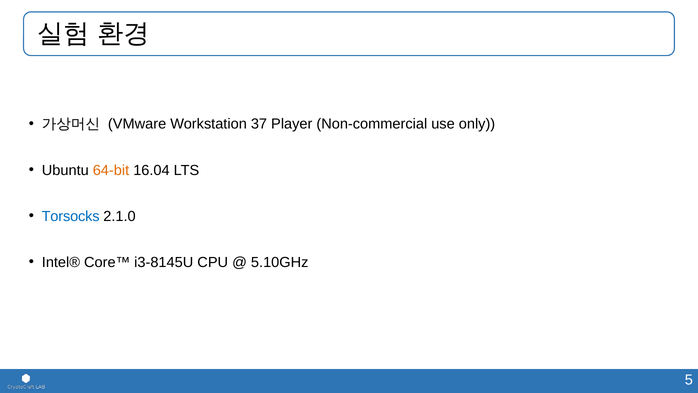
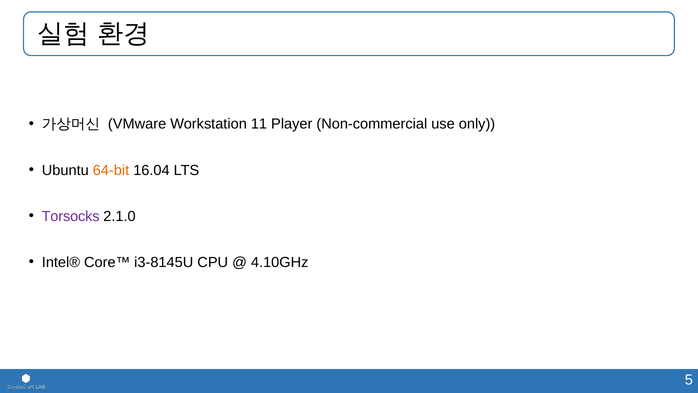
37: 37 -> 11
Torsocks colour: blue -> purple
5.10GHz: 5.10GHz -> 4.10GHz
